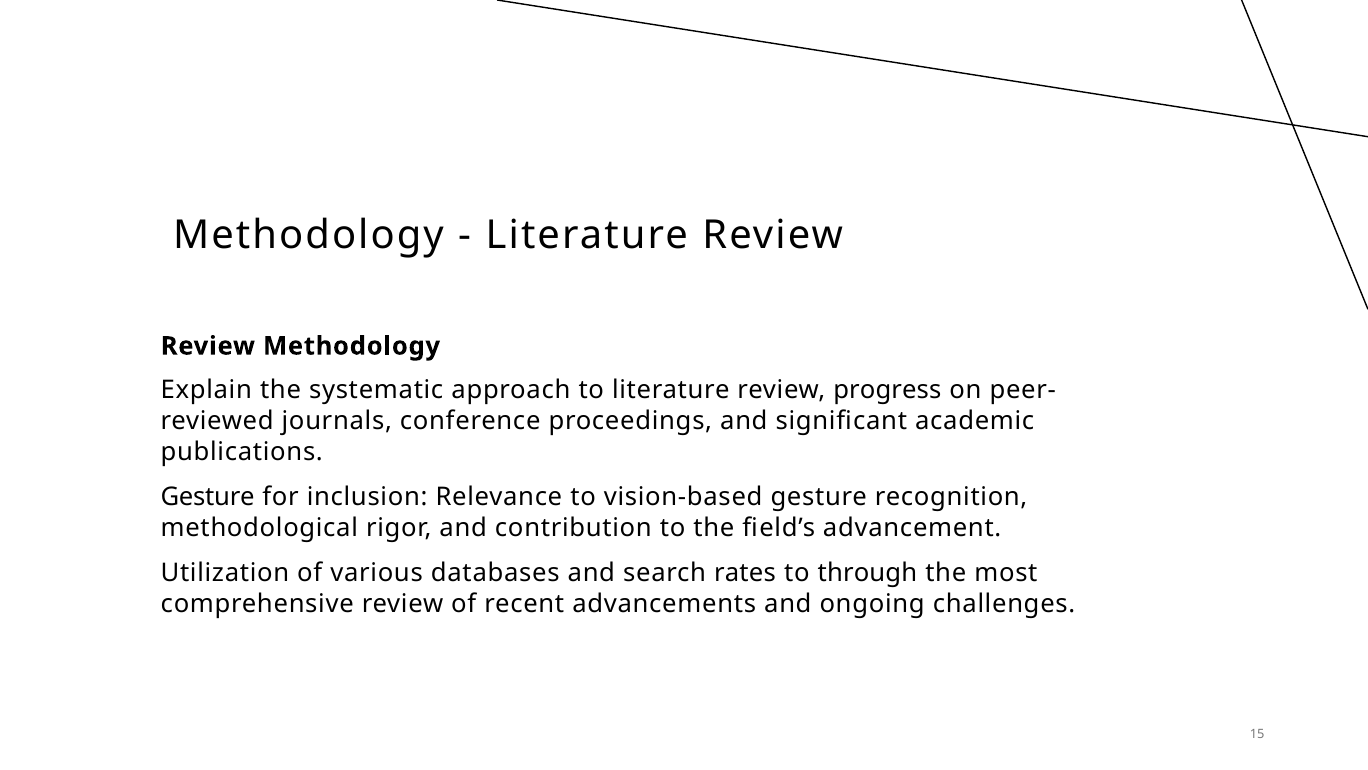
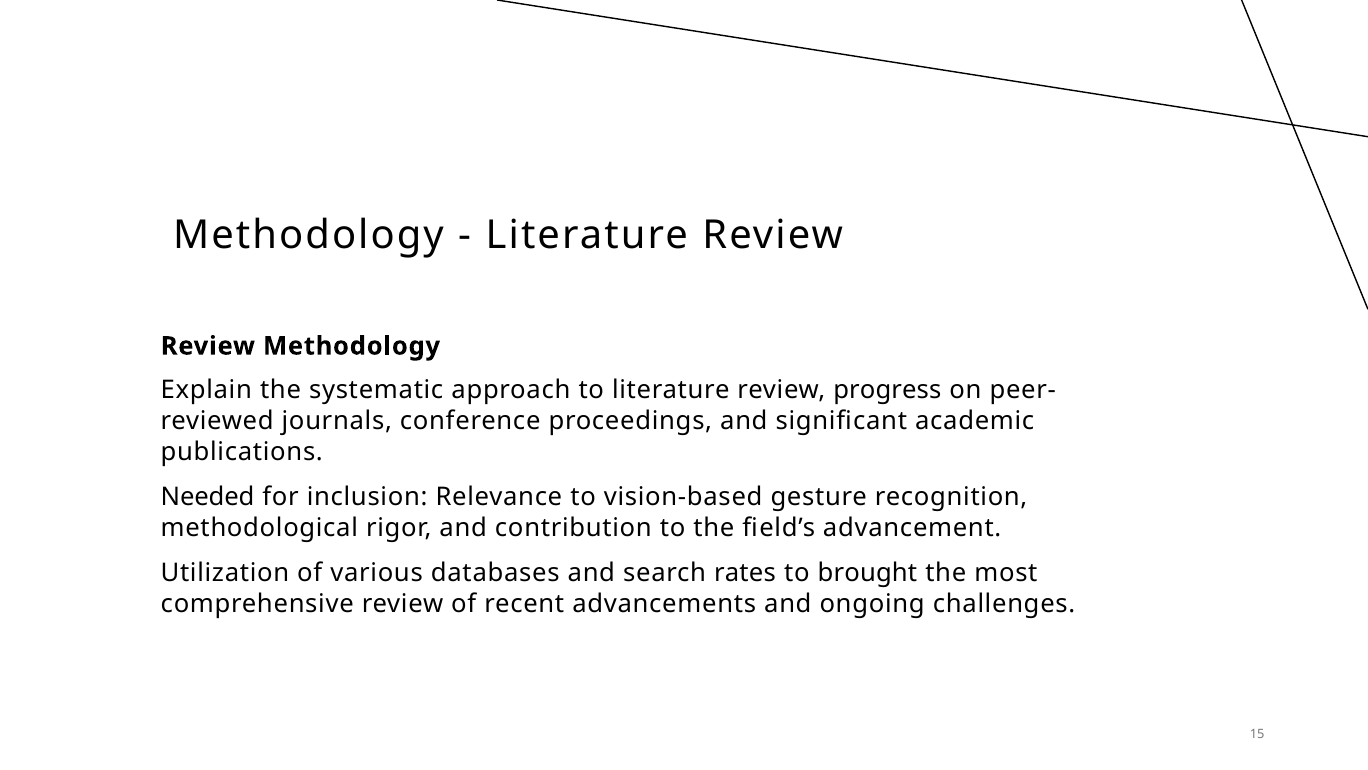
Gesture at (208, 497): Gesture -> Needed
through: through -> brought
